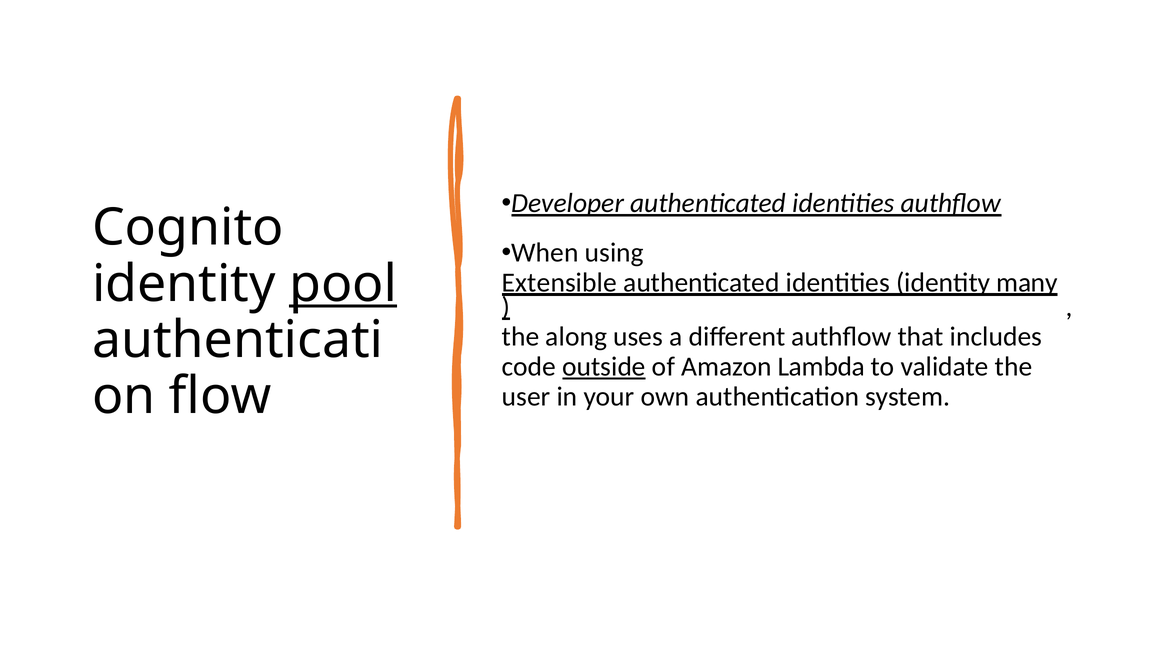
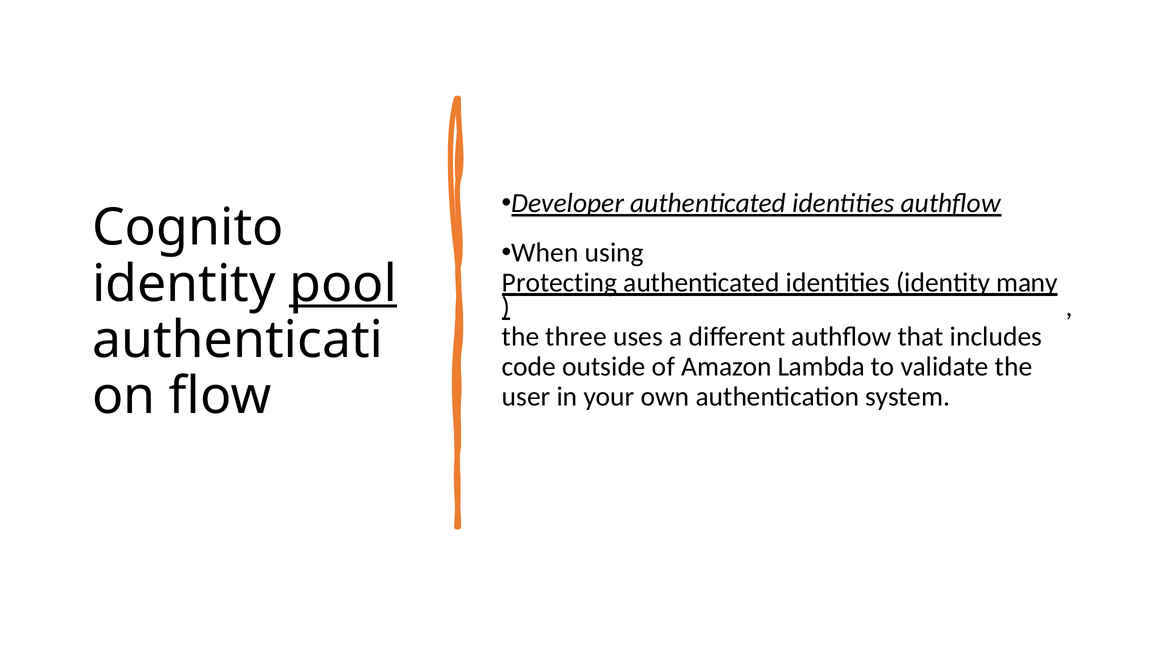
Extensible: Extensible -> Protecting
along: along -> three
outside underline: present -> none
